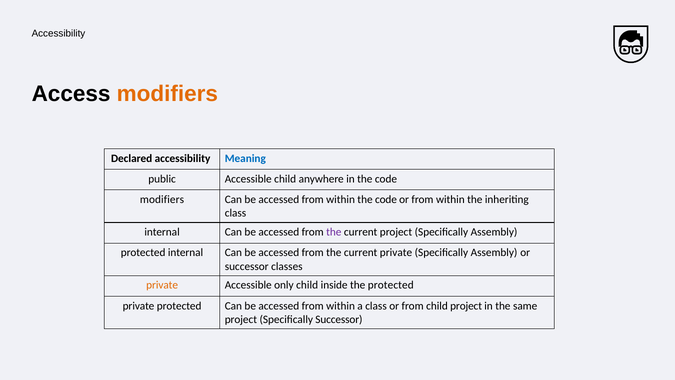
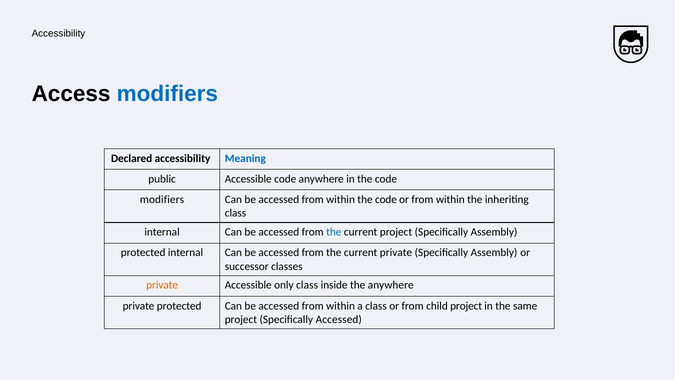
modifiers at (167, 94) colour: orange -> blue
Accessible child: child -> code
the at (334, 232) colour: purple -> blue
only child: child -> class
the protected: protected -> anywhere
Specifically Successor: Successor -> Accessed
